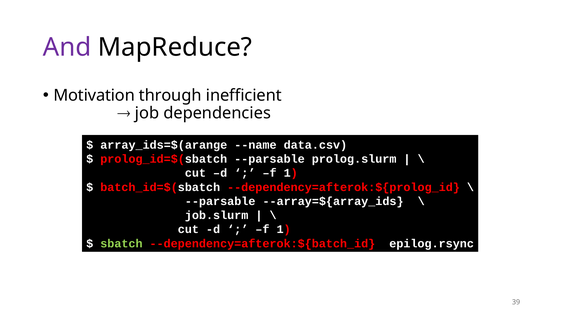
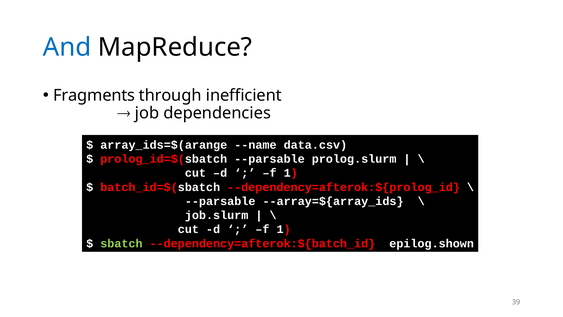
And colour: purple -> blue
Motivation: Motivation -> Fragments
epilog.rsync: epilog.rsync -> epilog.shown
